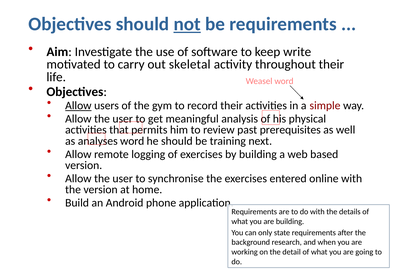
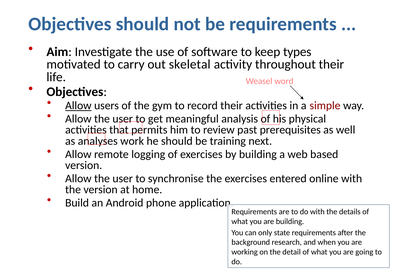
not underline: present -> none
write: write -> types
analyses word: word -> work
